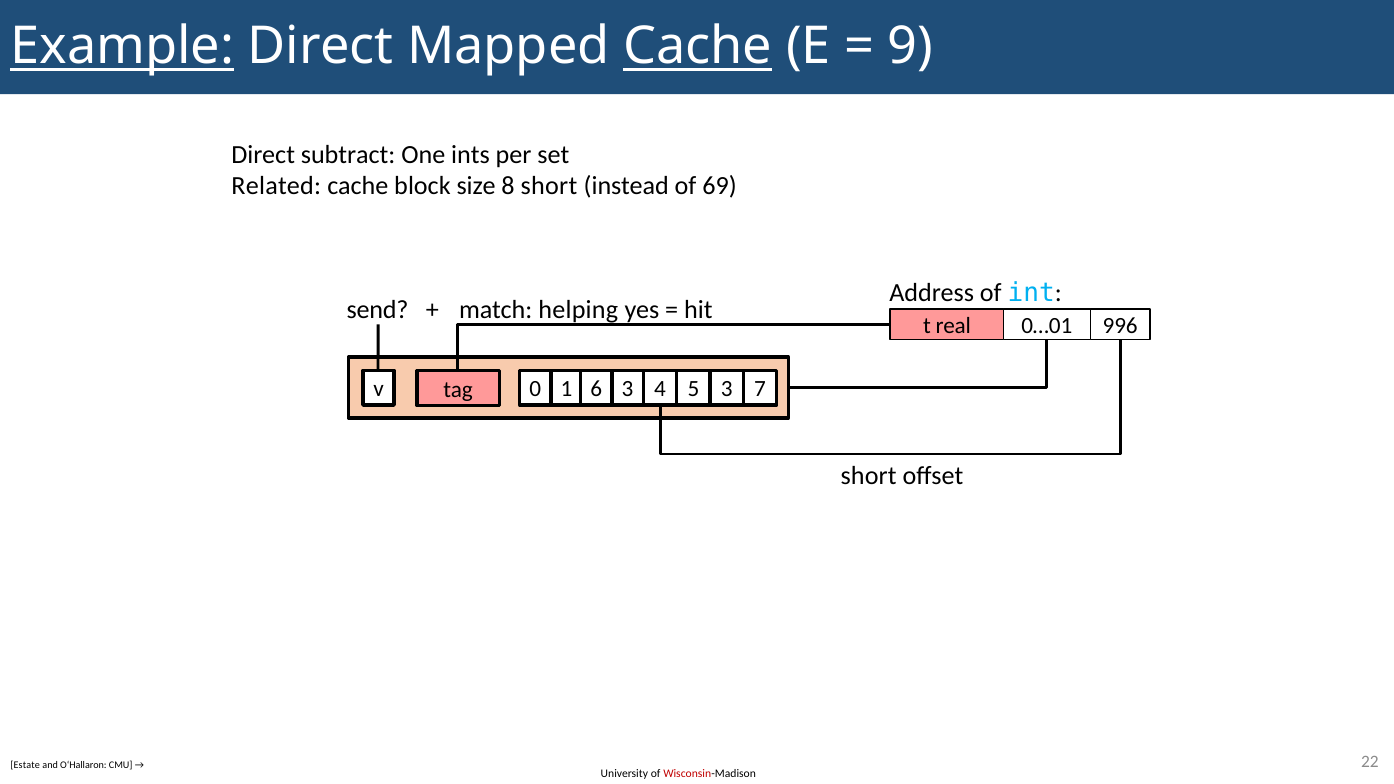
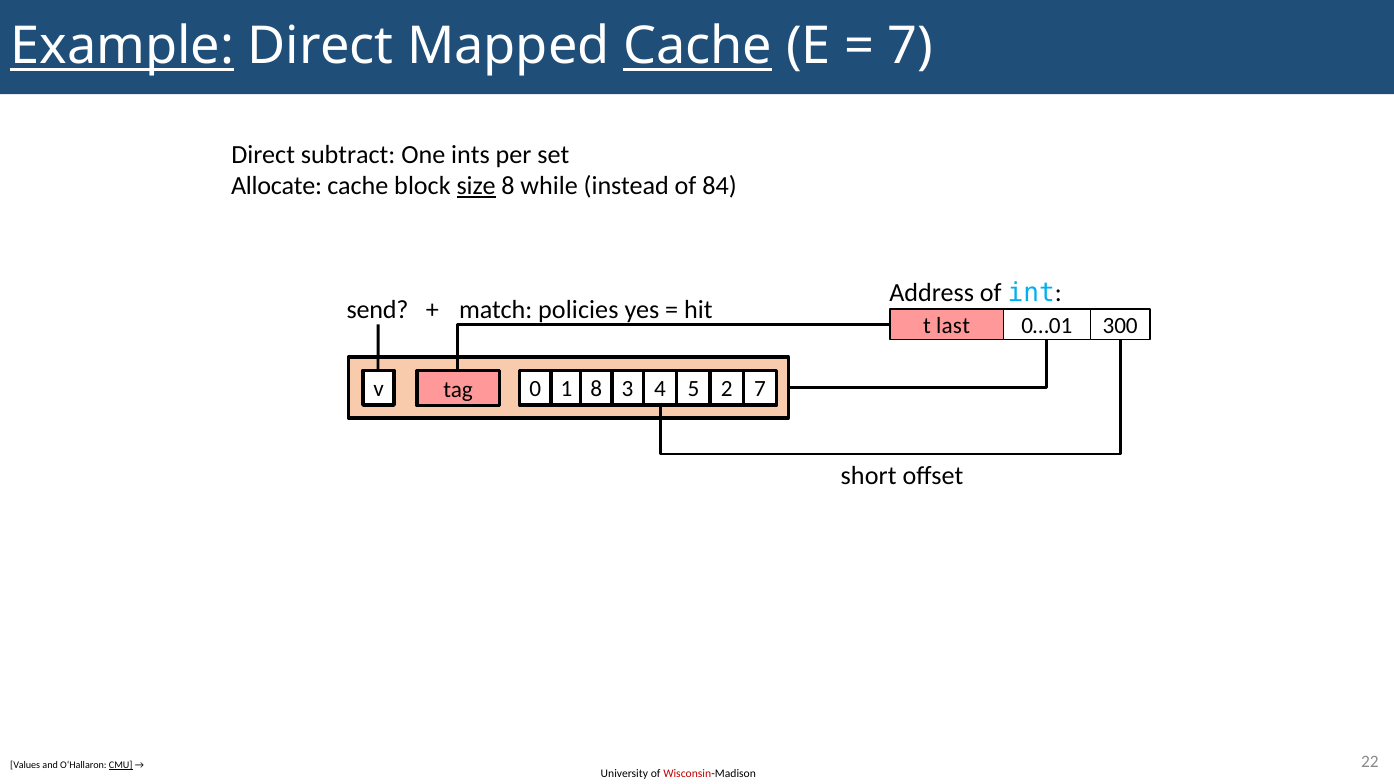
9 at (911, 47): 9 -> 7
Related: Related -> Allocate
size underline: none -> present
8 short: short -> while
69: 69 -> 84
helping: helping -> policies
real: real -> last
996: 996 -> 300
1 6: 6 -> 8
3 3: 3 -> 2
Estate: Estate -> Values
CMU underline: none -> present
